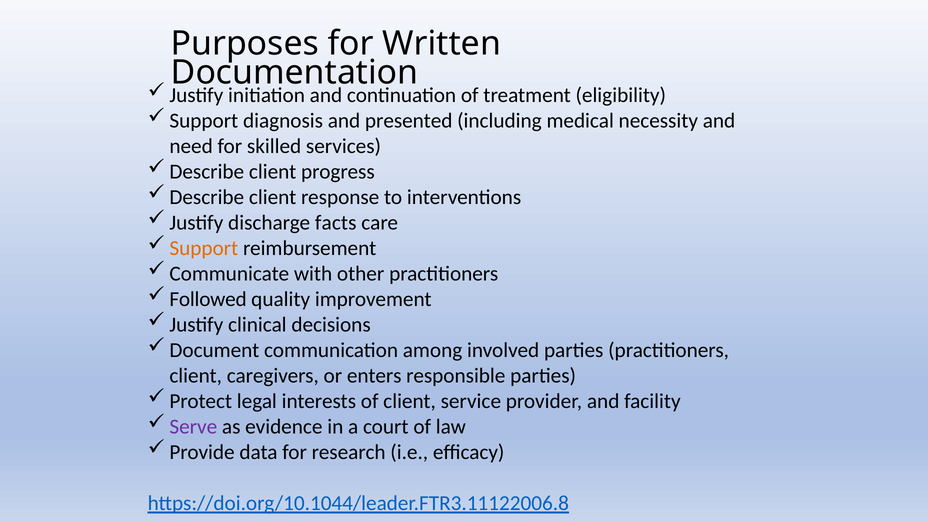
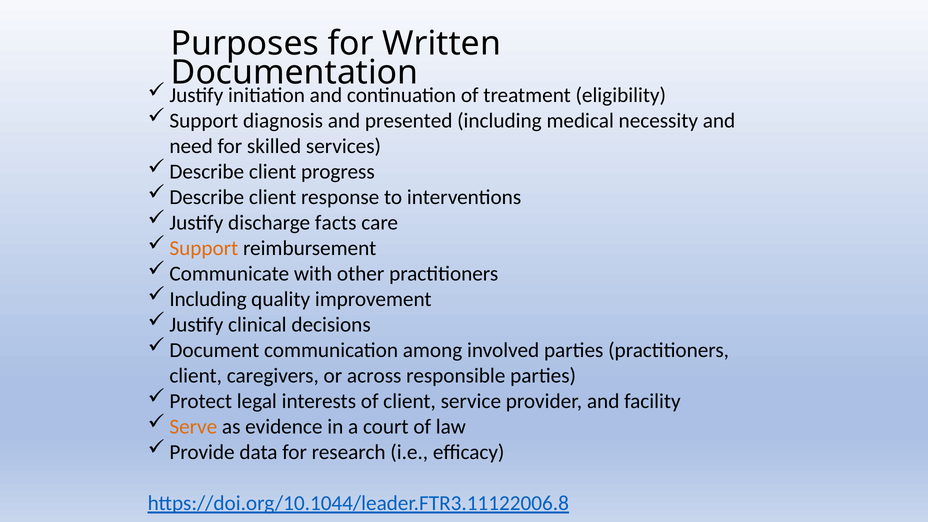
Followed at (208, 299): Followed -> Including
enters: enters -> across
Serve colour: purple -> orange
